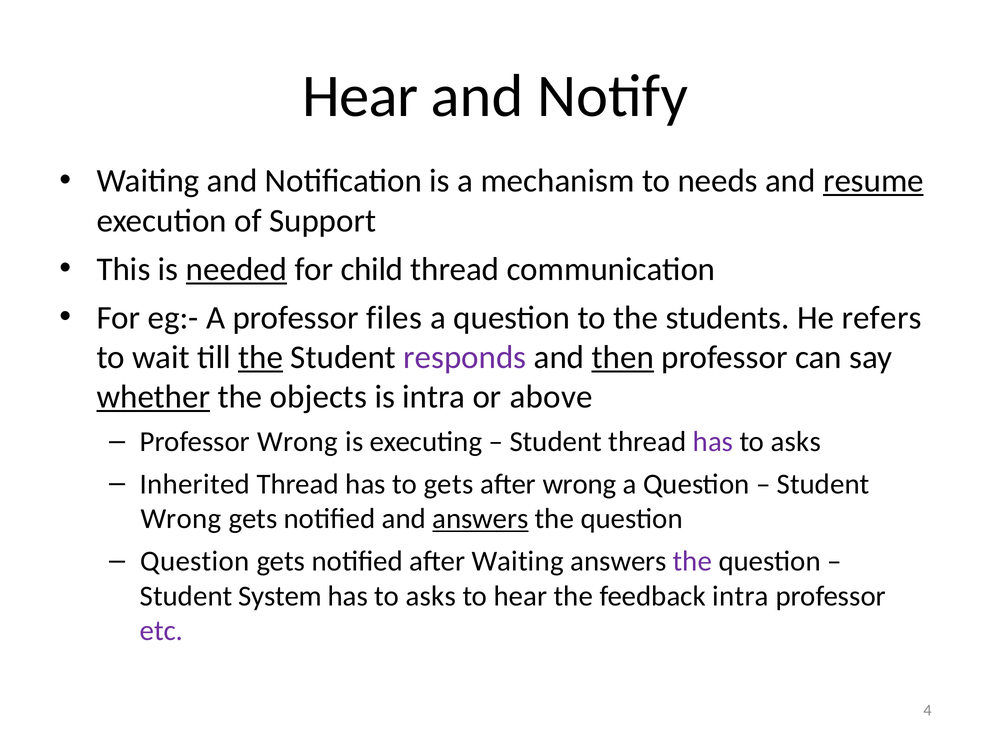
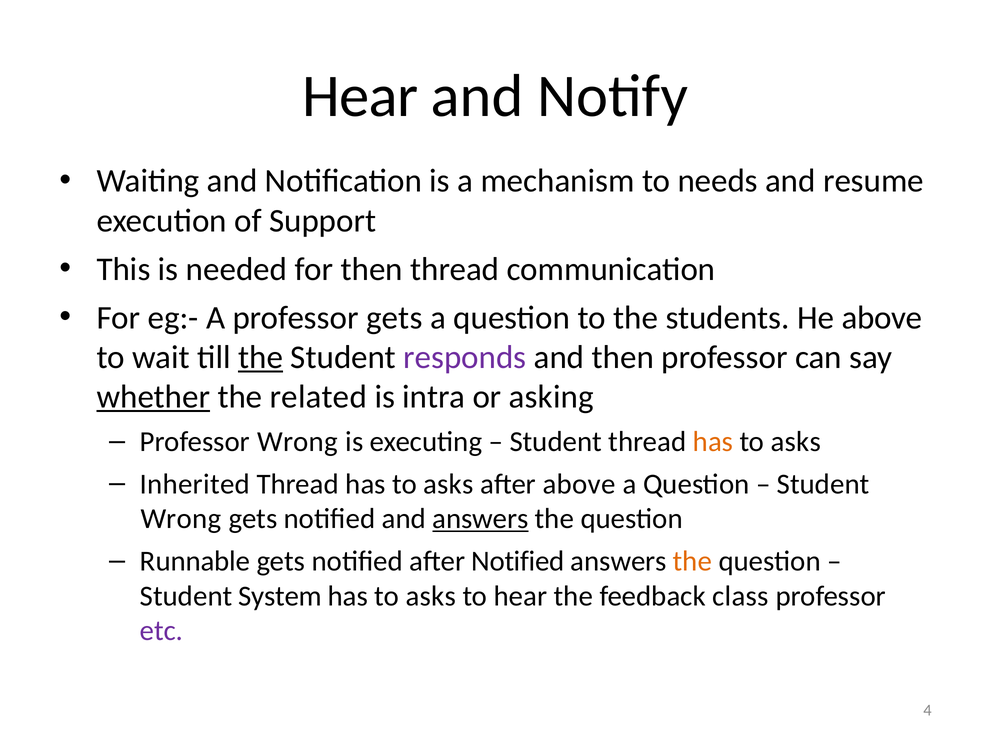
resume underline: present -> none
needed underline: present -> none
for child: child -> then
professor files: files -> gets
He refers: refers -> above
then at (623, 357) underline: present -> none
objects: objects -> related
above: above -> asking
has at (713, 441) colour: purple -> orange
gets at (448, 484): gets -> asks
after wrong: wrong -> above
Question at (195, 561): Question -> Runnable
after Waiting: Waiting -> Notified
the at (692, 561) colour: purple -> orange
feedback intra: intra -> class
